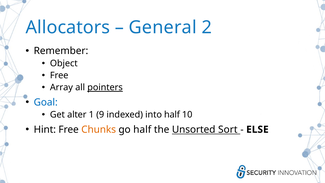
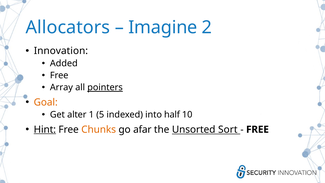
General: General -> Imagine
Remember: Remember -> Innovation
Object: Object -> Added
Goal colour: blue -> orange
9: 9 -> 5
Hint underline: none -> present
go half: half -> afar
ELSE at (257, 129): ELSE -> FREE
